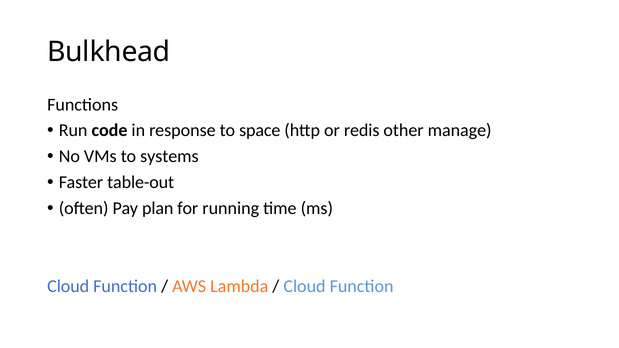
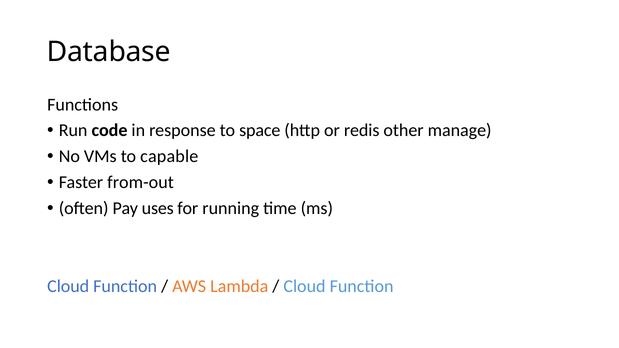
Bulkhead: Bulkhead -> Database
systems: systems -> capable
table-out: table-out -> from-out
plan: plan -> uses
